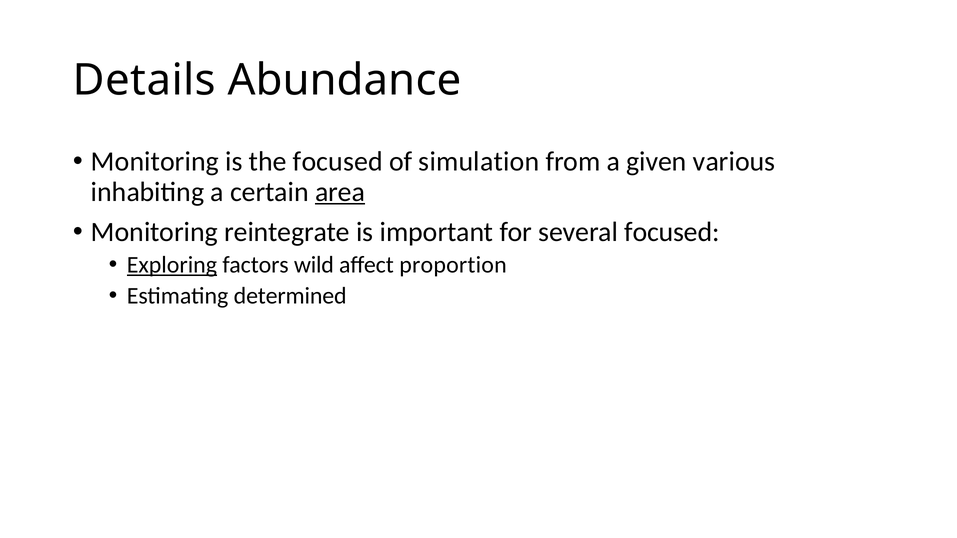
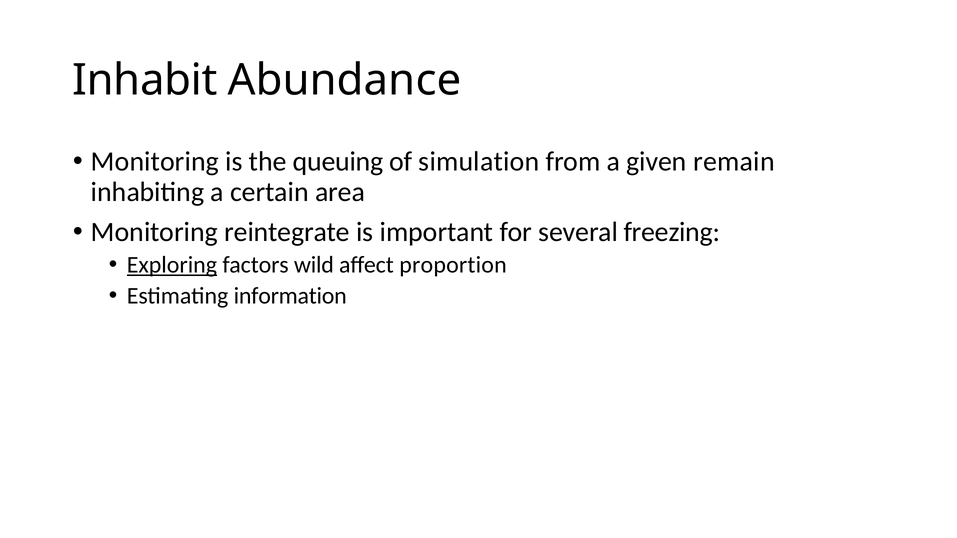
Details: Details -> Inhabit
the focused: focused -> queuing
various: various -> remain
area underline: present -> none
several focused: focused -> freezing
determined: determined -> information
